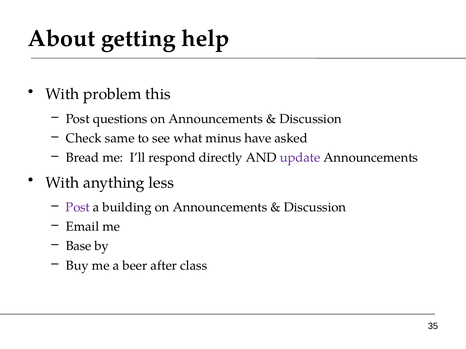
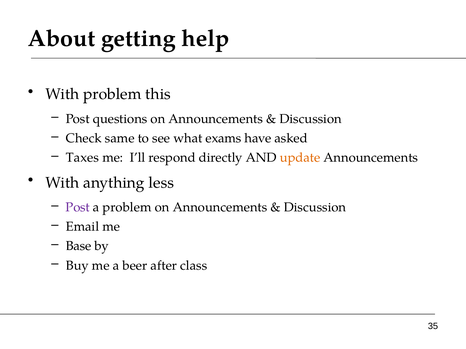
minus: minus -> exams
Bread: Bread -> Taxes
update colour: purple -> orange
a building: building -> problem
